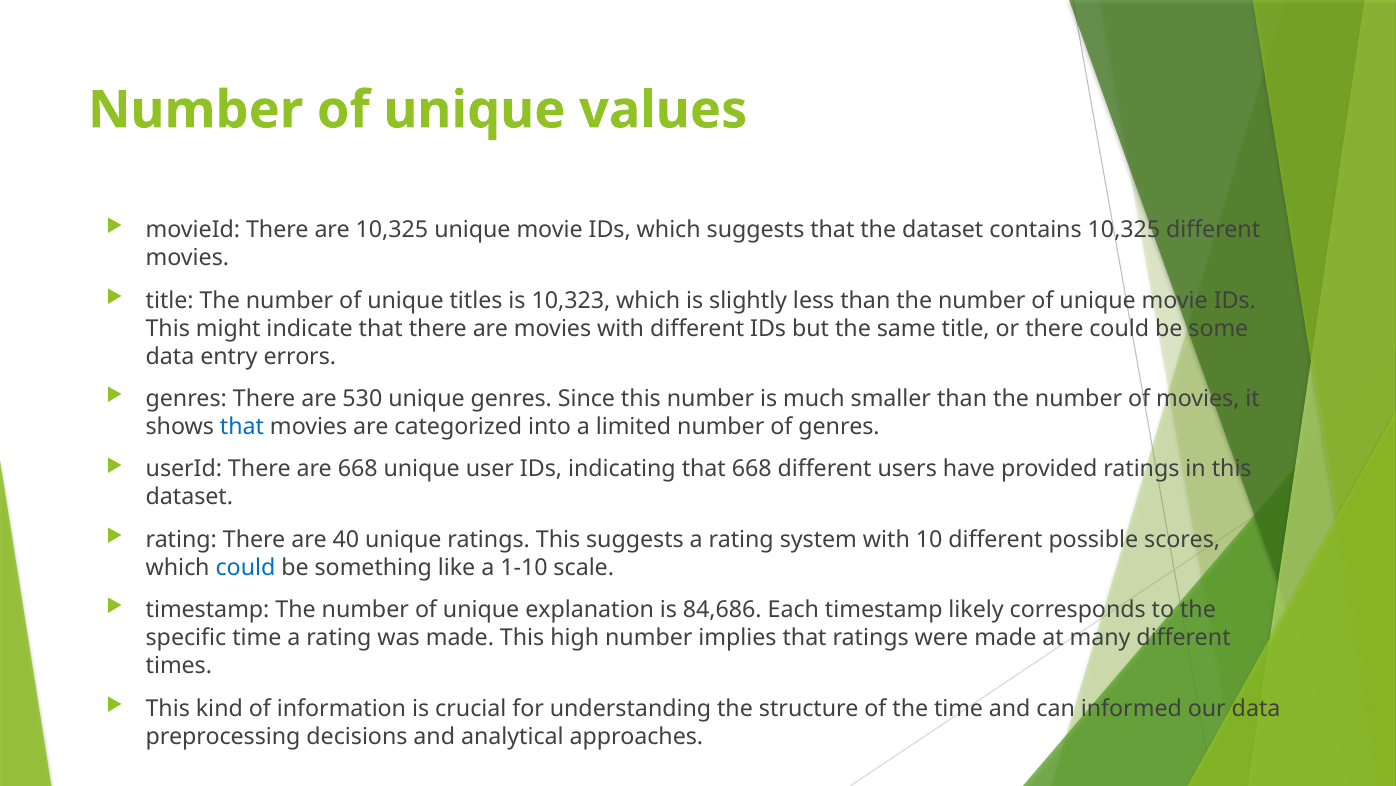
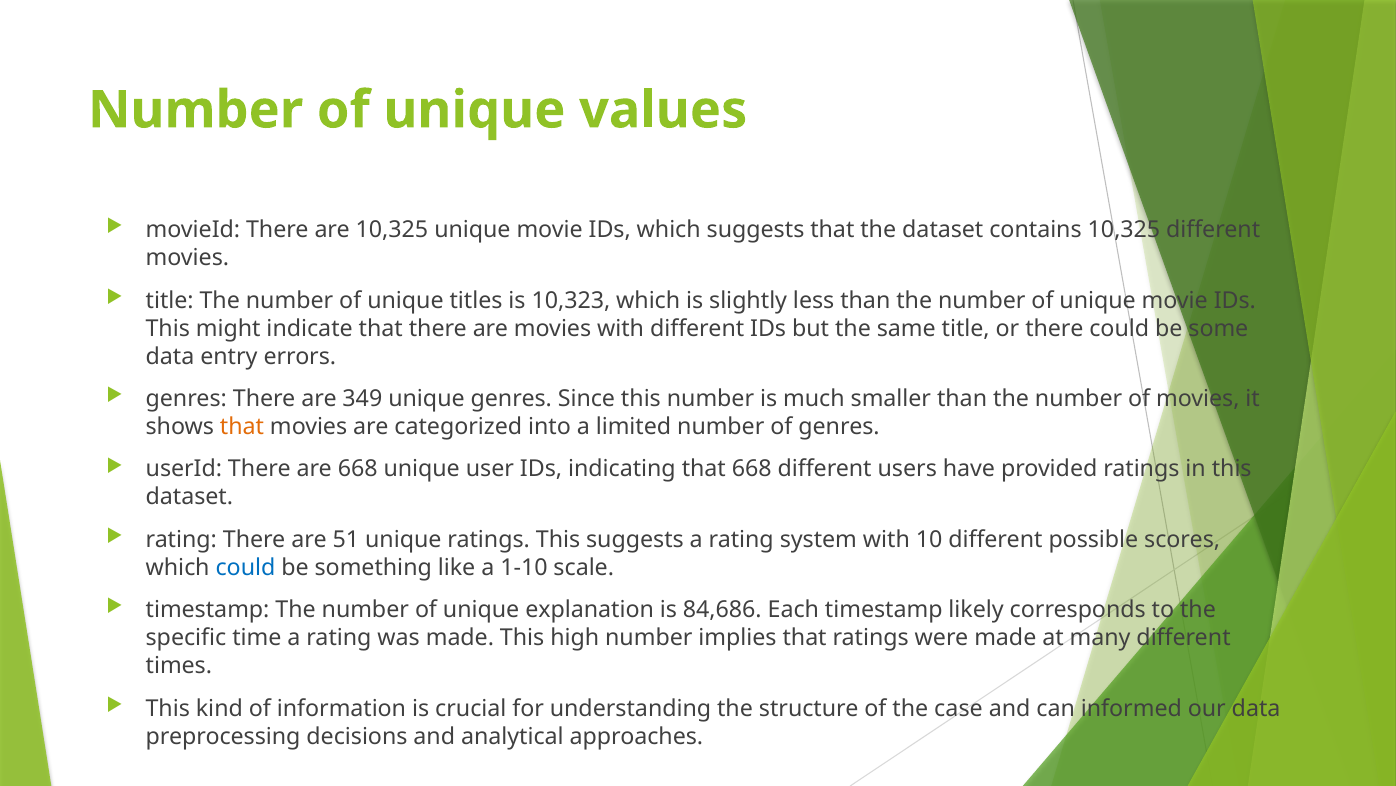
530: 530 -> 349
that at (242, 426) colour: blue -> orange
40: 40 -> 51
the time: time -> case
